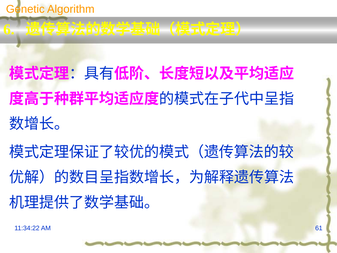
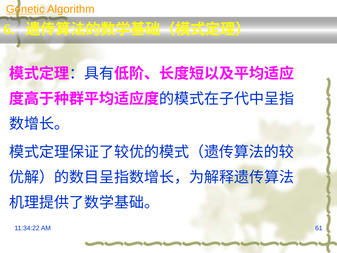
Genetic underline: none -> present
